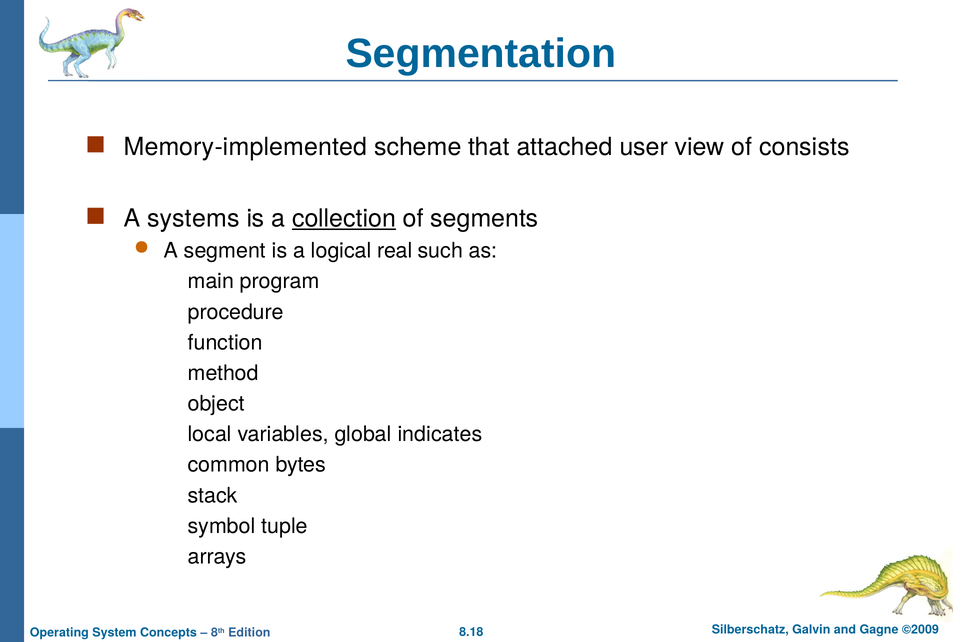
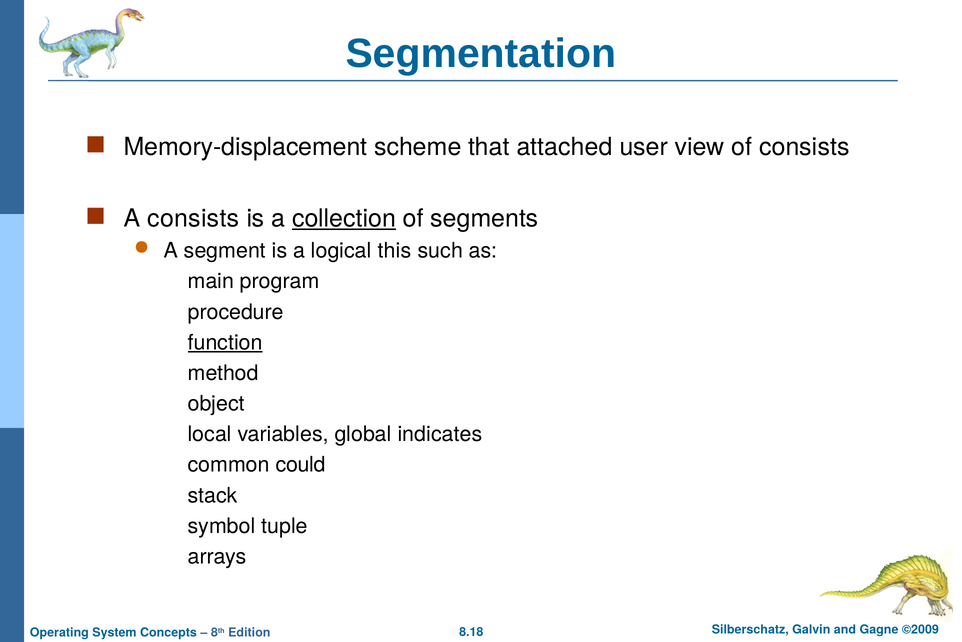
Memory-implemented: Memory-implemented -> Memory-displacement
A systems: systems -> consists
real: real -> this
function underline: none -> present
bytes: bytes -> could
